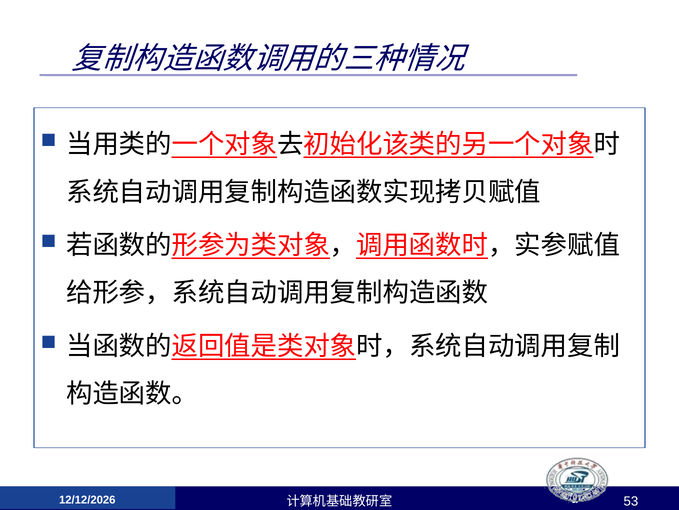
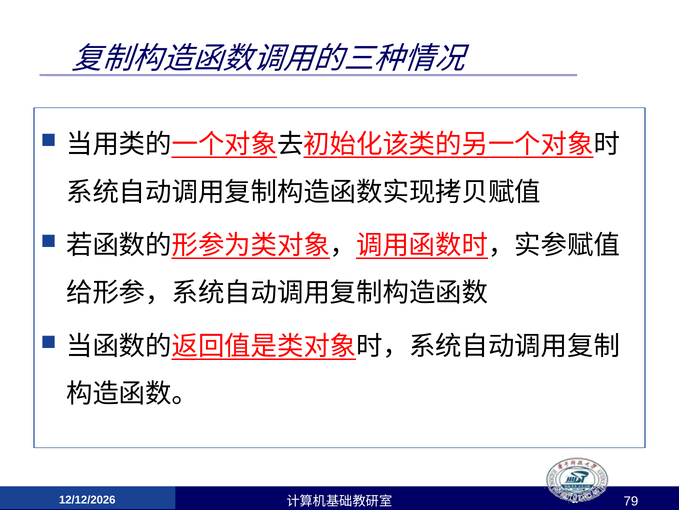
53: 53 -> 79
